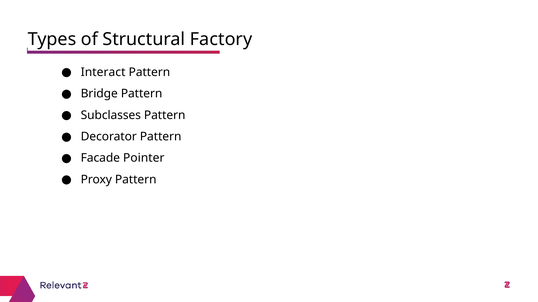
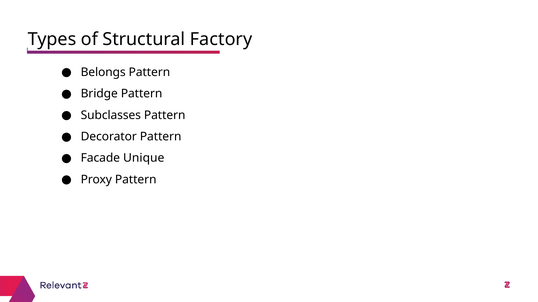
Interact: Interact -> Belongs
Pointer: Pointer -> Unique
